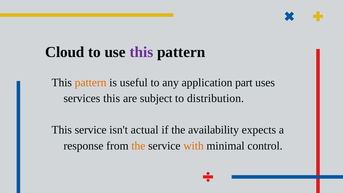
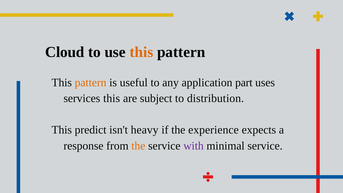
this at (141, 52) colour: purple -> orange
This service: service -> predict
actual: actual -> heavy
availability: availability -> experience
with colour: orange -> purple
minimal control: control -> service
